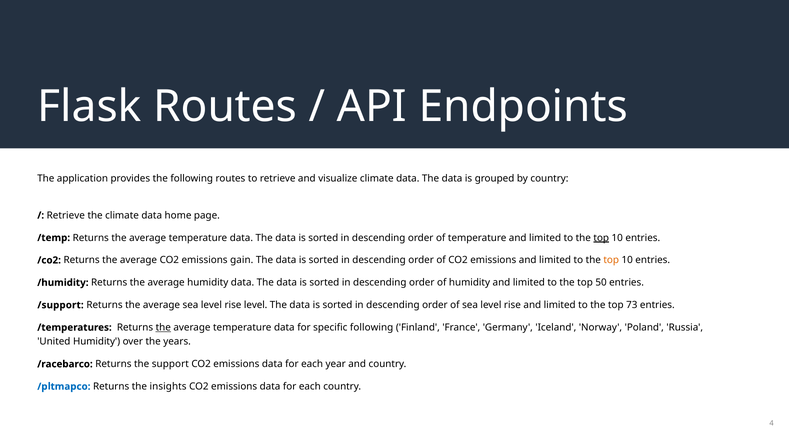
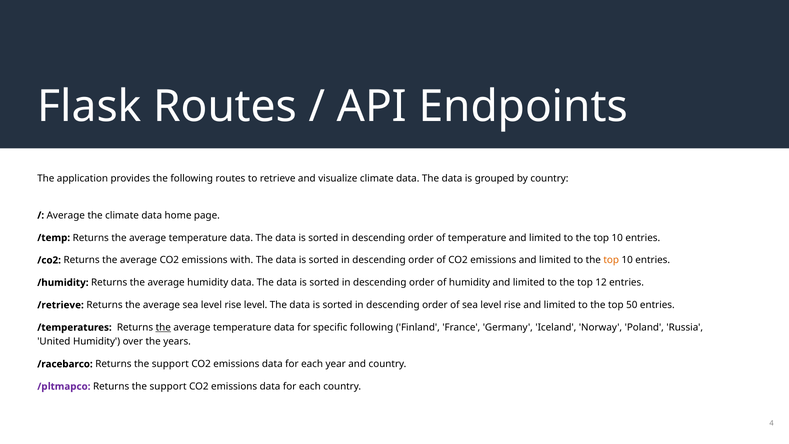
Retrieve at (66, 215): Retrieve -> Average
top at (601, 238) underline: present -> none
gain: gain -> with
50: 50 -> 12
/support: /support -> /retrieve
73: 73 -> 50
/pltmapco colour: blue -> purple
insights at (168, 386): insights -> support
